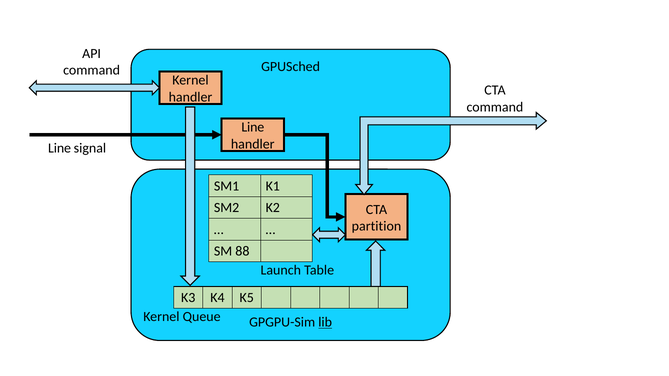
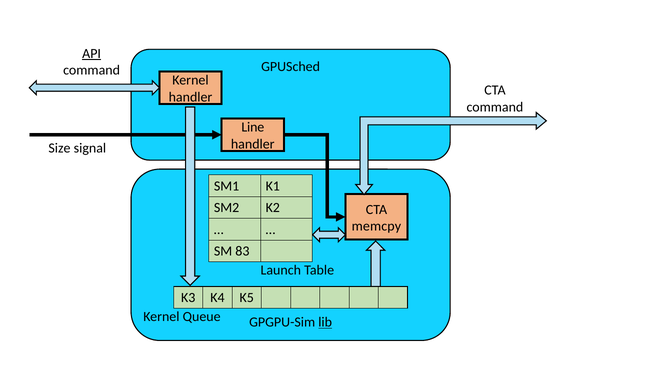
API underline: none -> present
Line at (60, 148): Line -> Size
partition: partition -> memcpy
88: 88 -> 83
